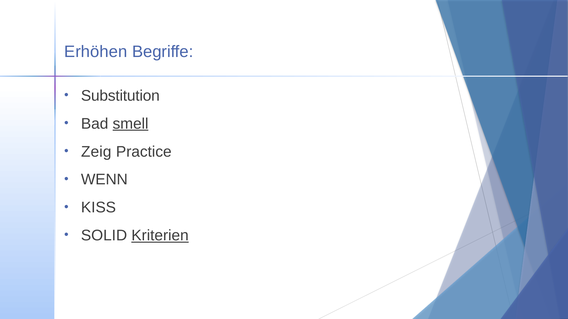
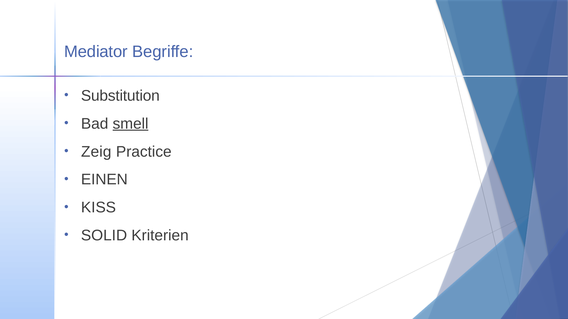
Erhöhen: Erhöhen -> Mediator
WENN: WENN -> EINEN
Kriterien underline: present -> none
